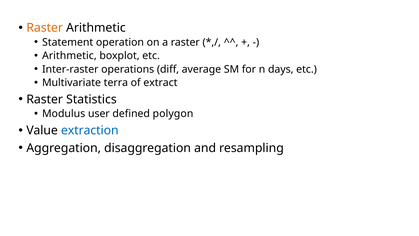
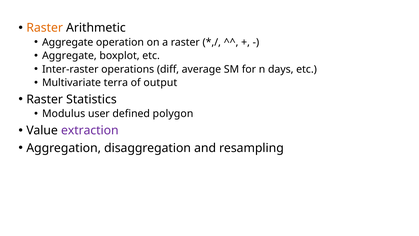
Statement at (68, 42): Statement -> Aggregate
Arithmetic at (69, 56): Arithmetic -> Aggregate
extract: extract -> output
extraction colour: blue -> purple
